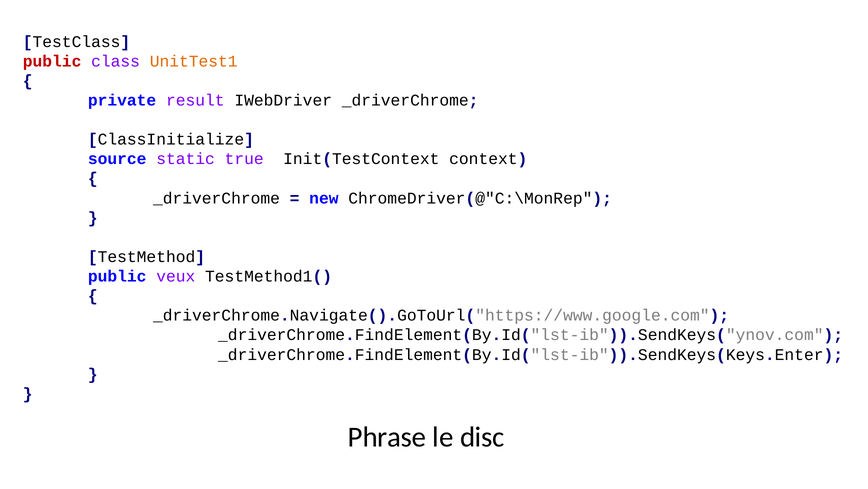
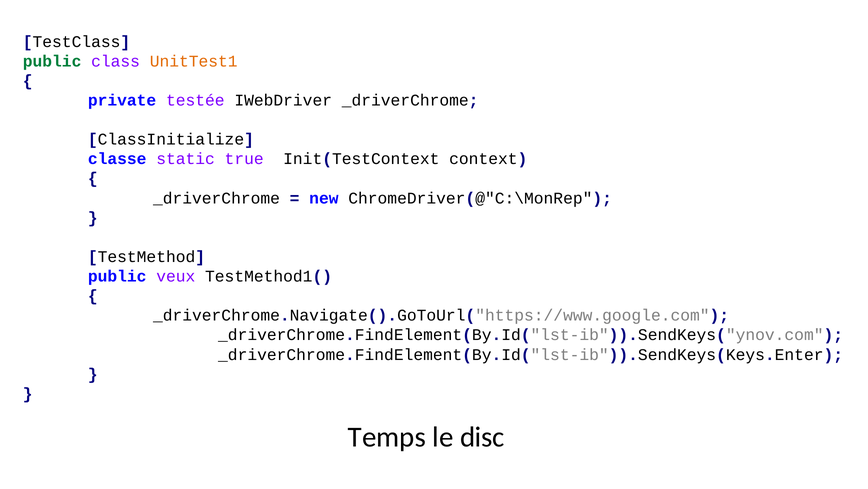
public at (52, 61) colour: red -> green
result: result -> testée
source: source -> classe
Phrase: Phrase -> Temps
